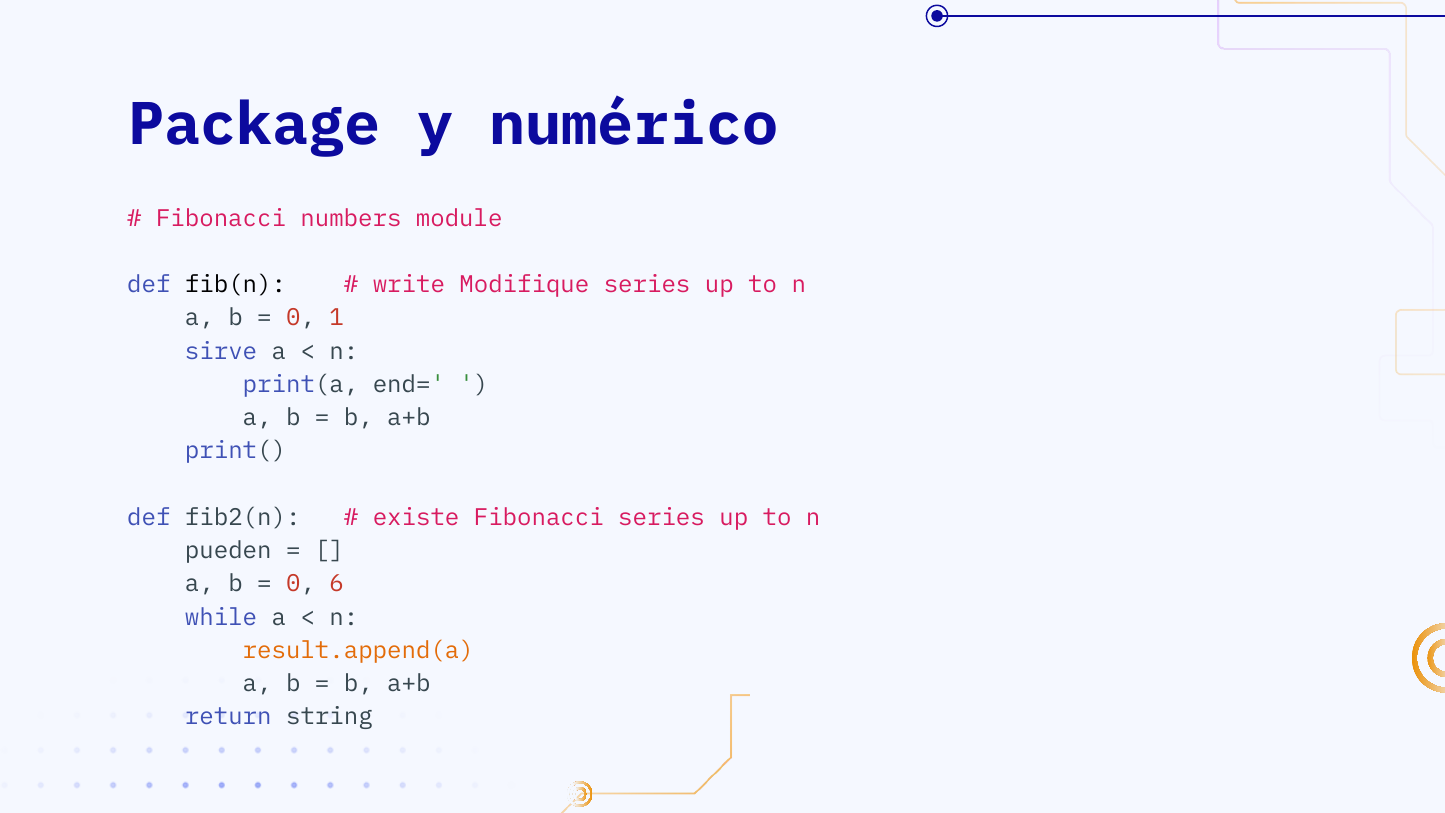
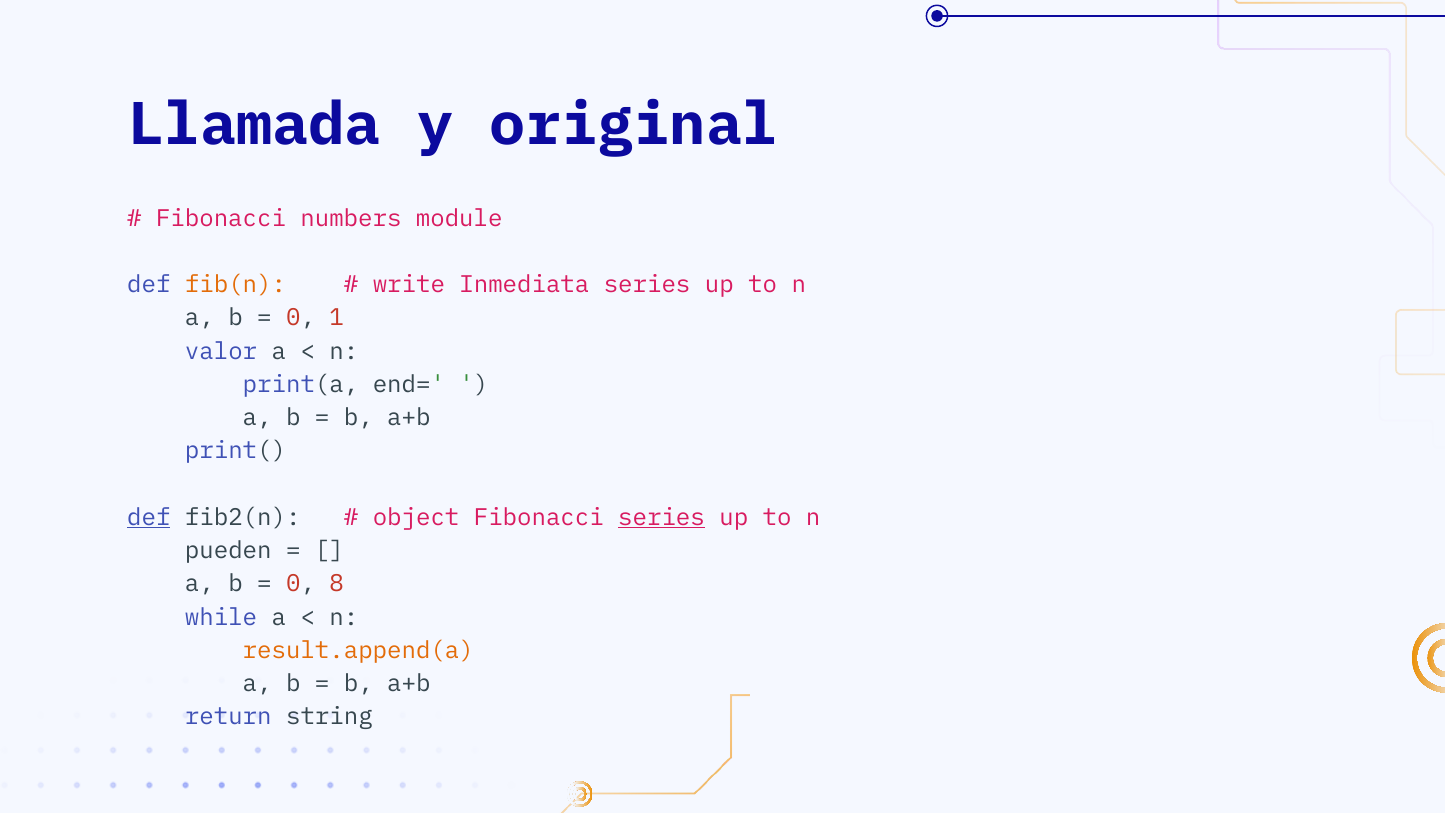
Package: Package -> Llamada
numérico: numérico -> original
fib(n colour: black -> orange
Modifique: Modifique -> Inmediata
sirve: sirve -> valor
def at (149, 517) underline: none -> present
existe: existe -> object
series at (662, 517) underline: none -> present
6: 6 -> 8
